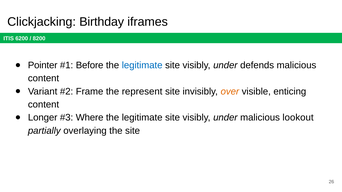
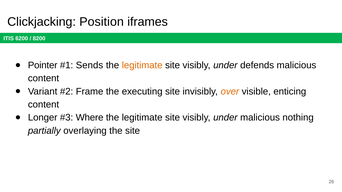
Birthday: Birthday -> Position
Before: Before -> Sends
legitimate at (142, 65) colour: blue -> orange
represent: represent -> executing
lookout: lookout -> nothing
